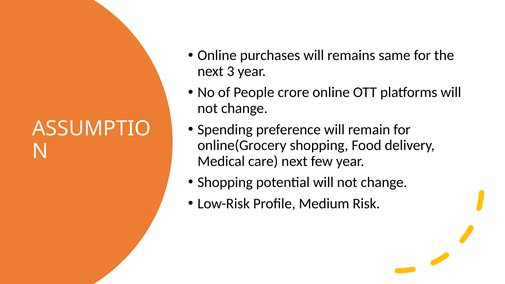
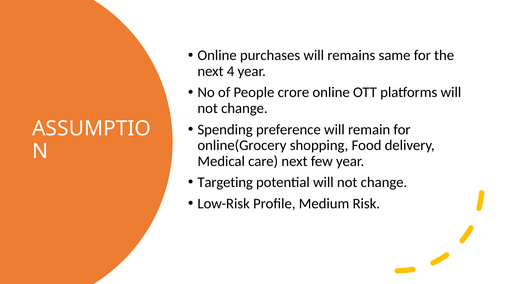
3: 3 -> 4
Shopping at (225, 182): Shopping -> Targeting
